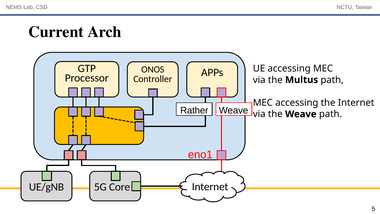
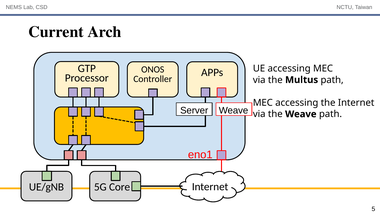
Rather: Rather -> Server
